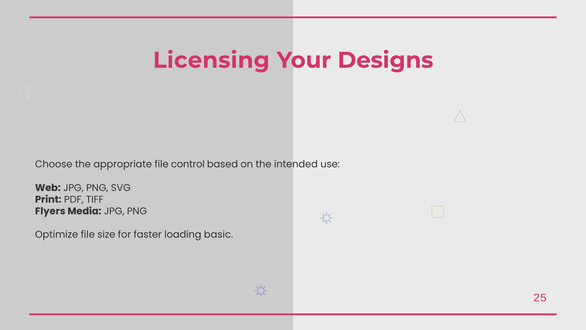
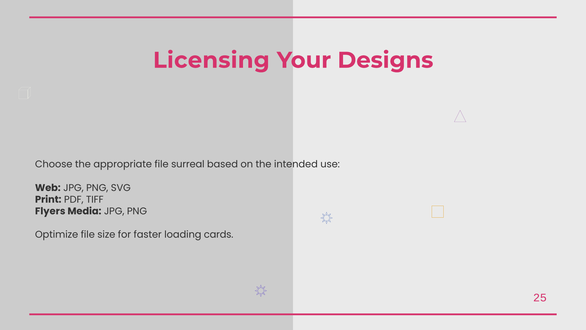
control: control -> surreal
basic: basic -> cards
